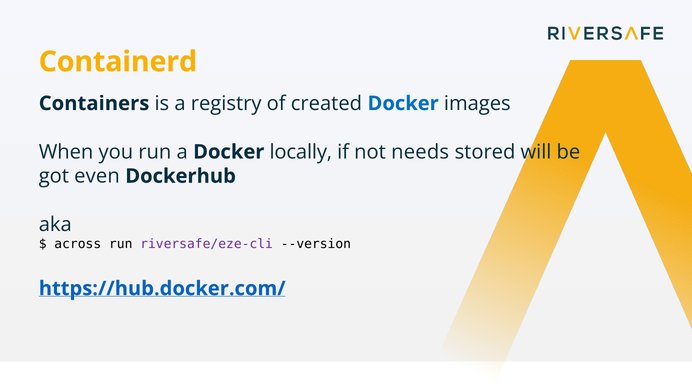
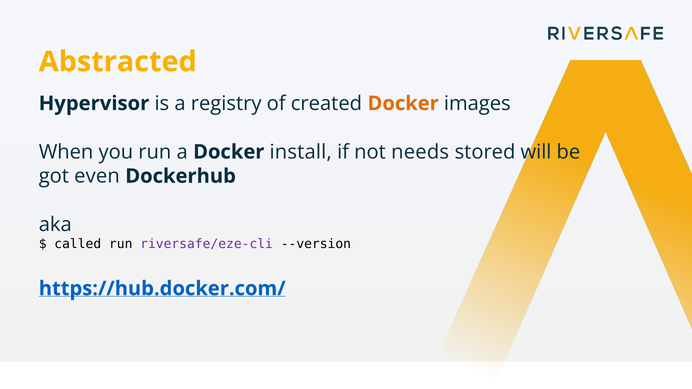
Containerd: Containerd -> Abstracted
Containers: Containers -> Hypervisor
Docker at (403, 104) colour: blue -> orange
locally: locally -> install
across: across -> called
